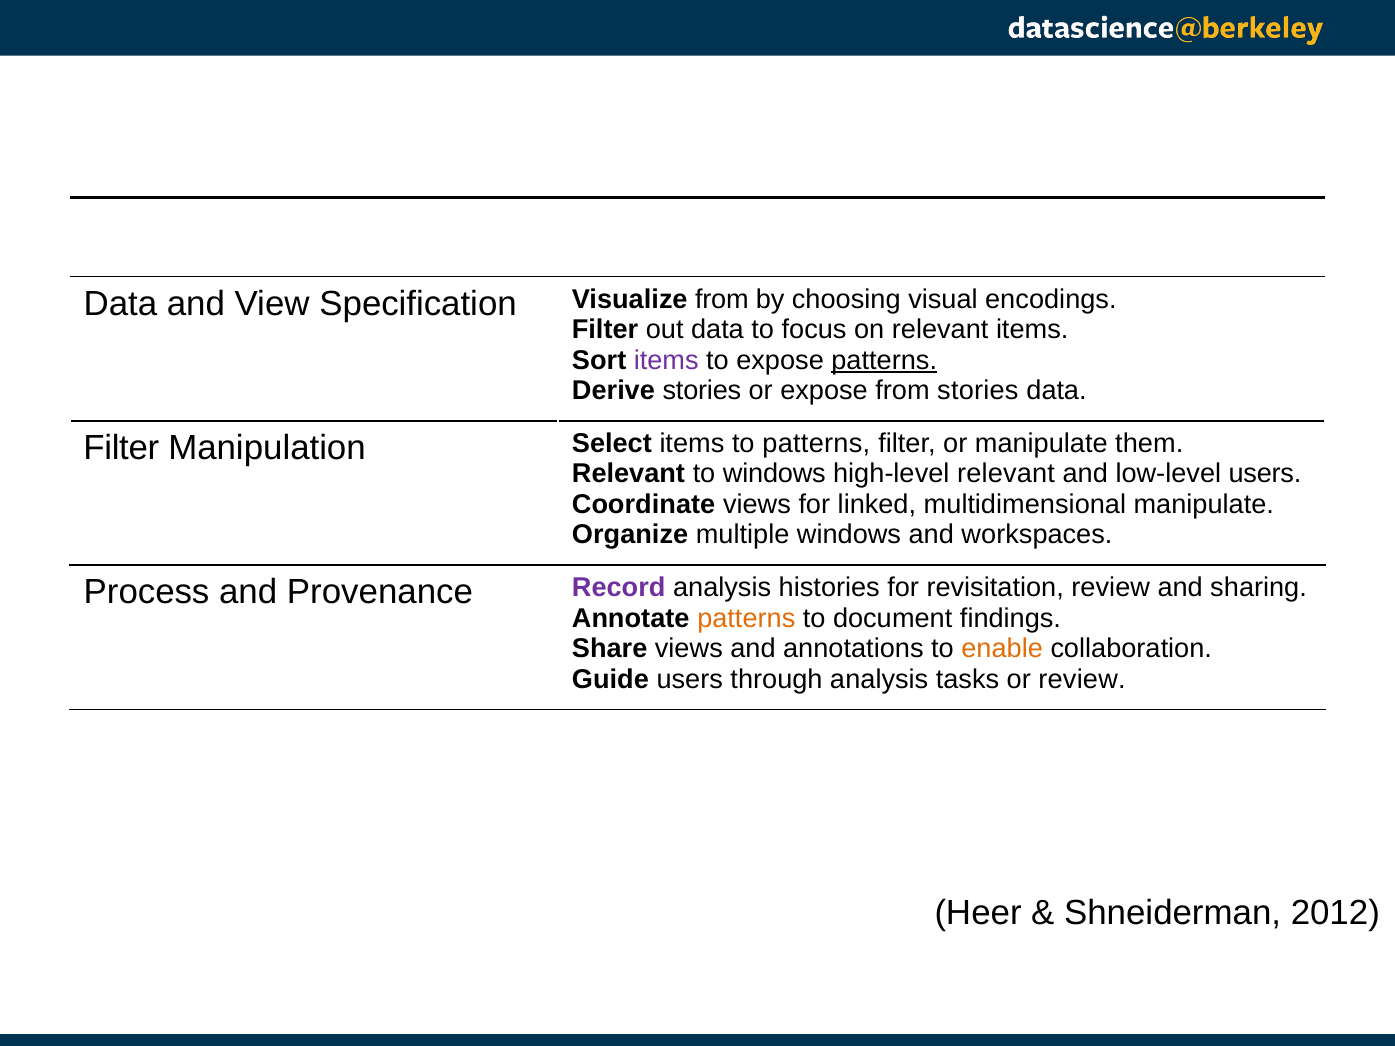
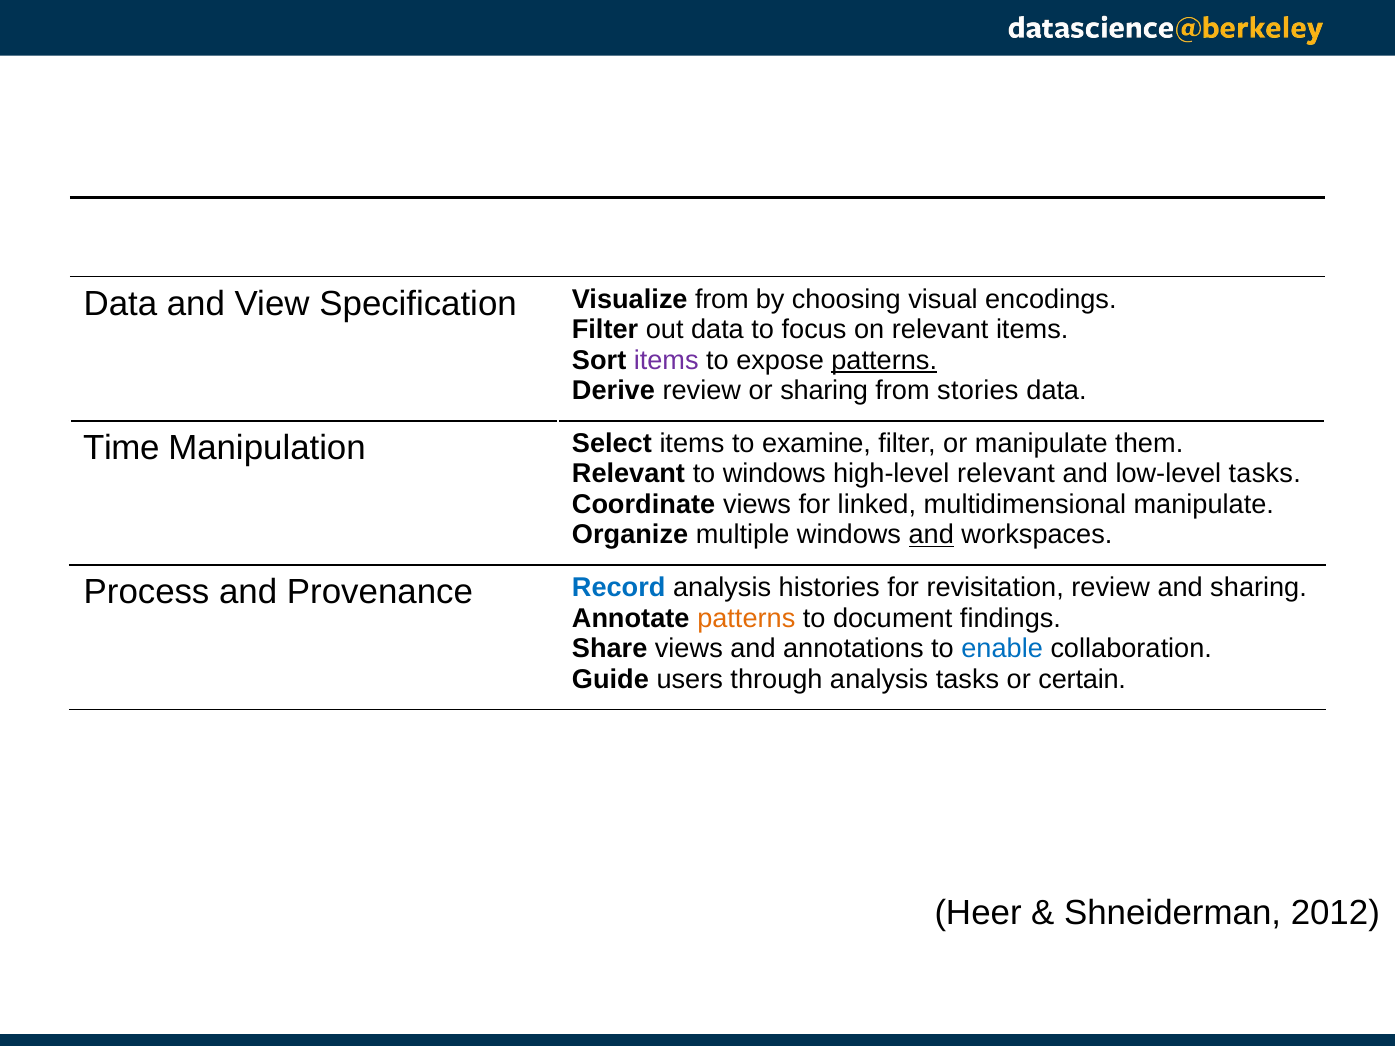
Derive stories: stories -> review
or expose: expose -> sharing
Filter at (121, 448): Filter -> Time
to patterns: patterns -> examine
low-level users: users -> tasks
and at (931, 535) underline: none -> present
Record colour: purple -> blue
enable colour: orange -> blue
or review: review -> certain
